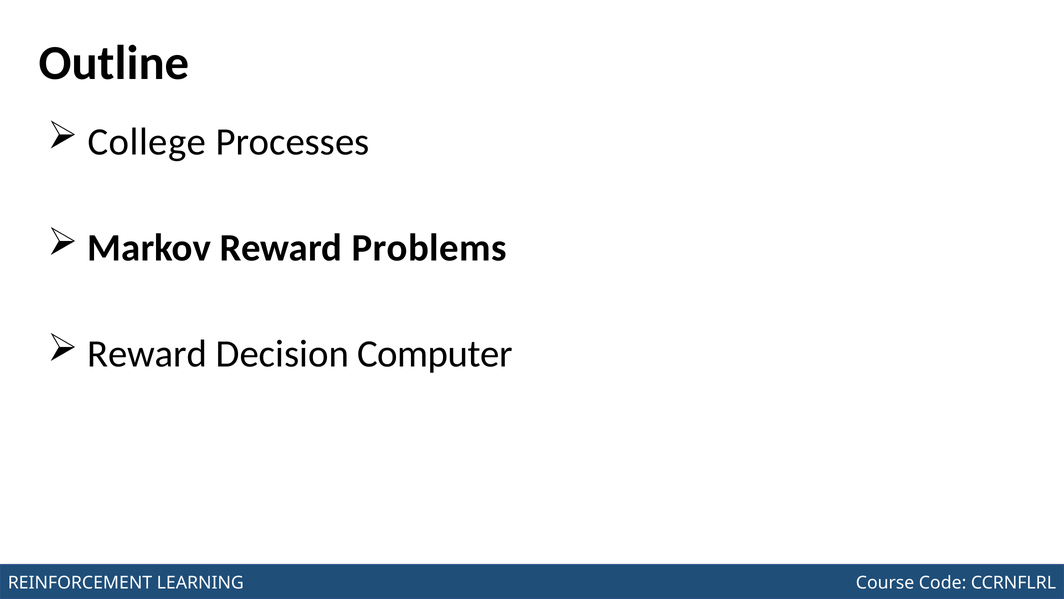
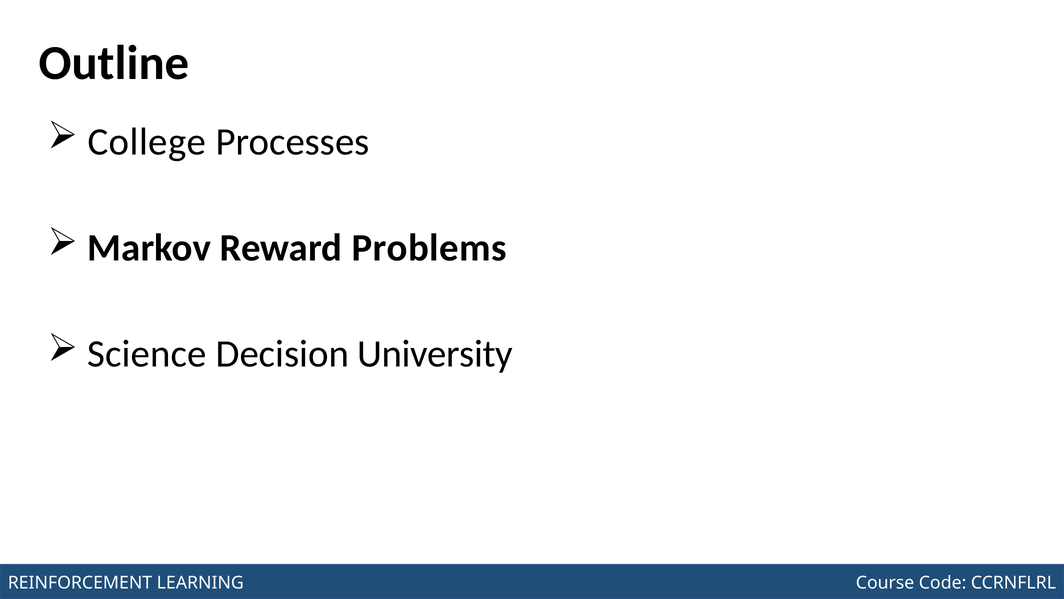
Reward at (147, 354): Reward -> Science
Computer: Computer -> University
